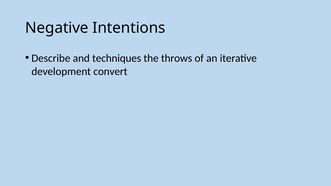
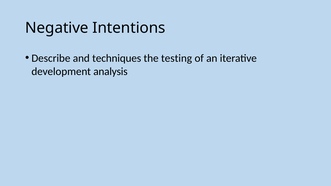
throws: throws -> testing
convert: convert -> analysis
